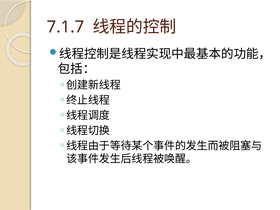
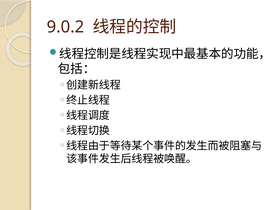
7.1.7: 7.1.7 -> 9.0.2
